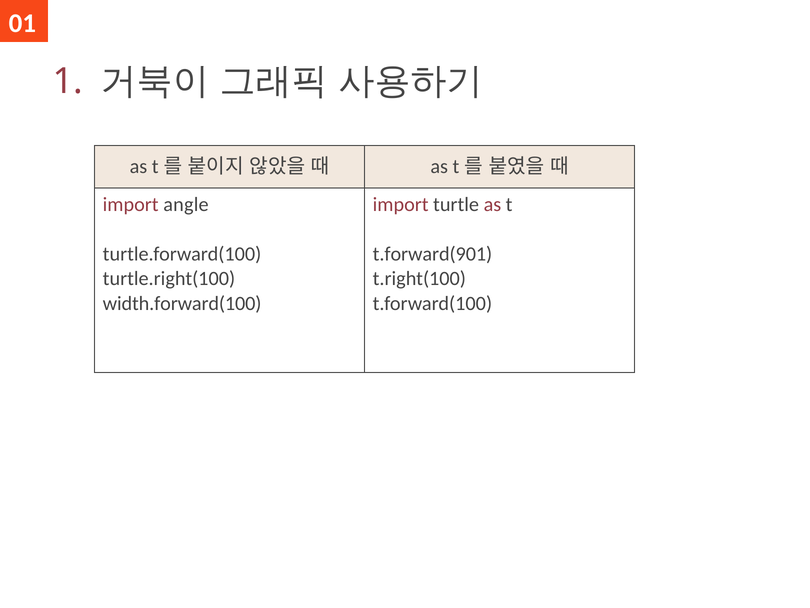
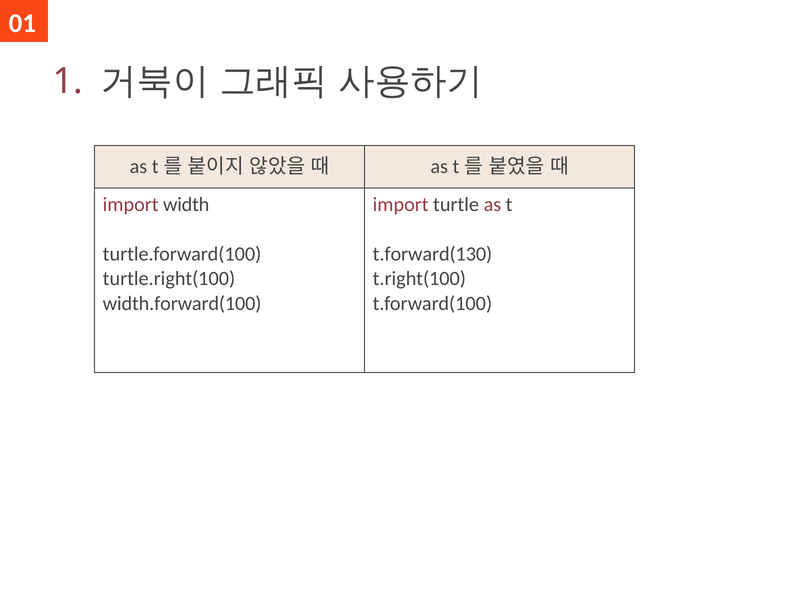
angle: angle -> width
t.forward(901: t.forward(901 -> t.forward(130
